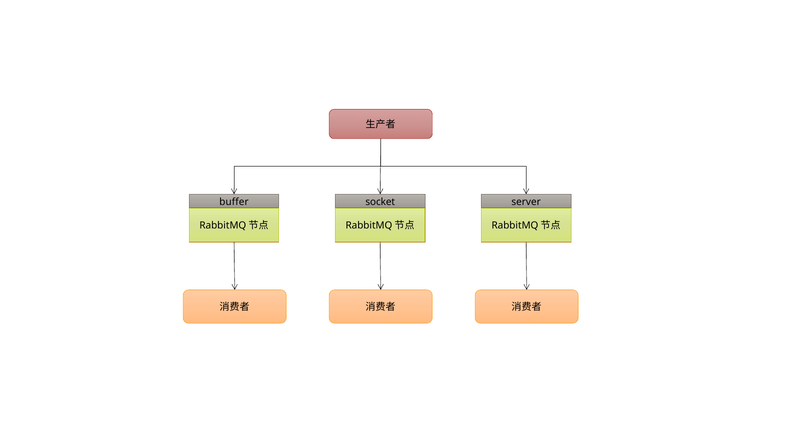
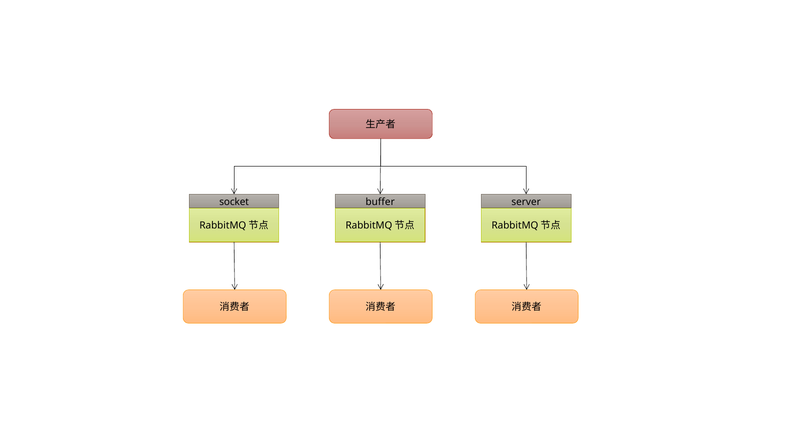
buffer: buffer -> socket
socket: socket -> buffer
